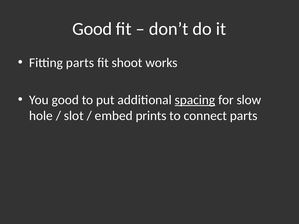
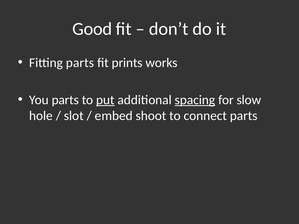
shoot: shoot -> prints
You good: good -> parts
put underline: none -> present
prints: prints -> shoot
